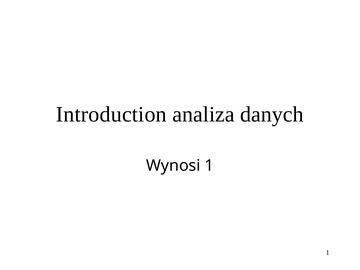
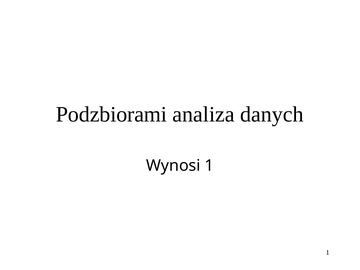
Introduction: Introduction -> Podzbiorami
